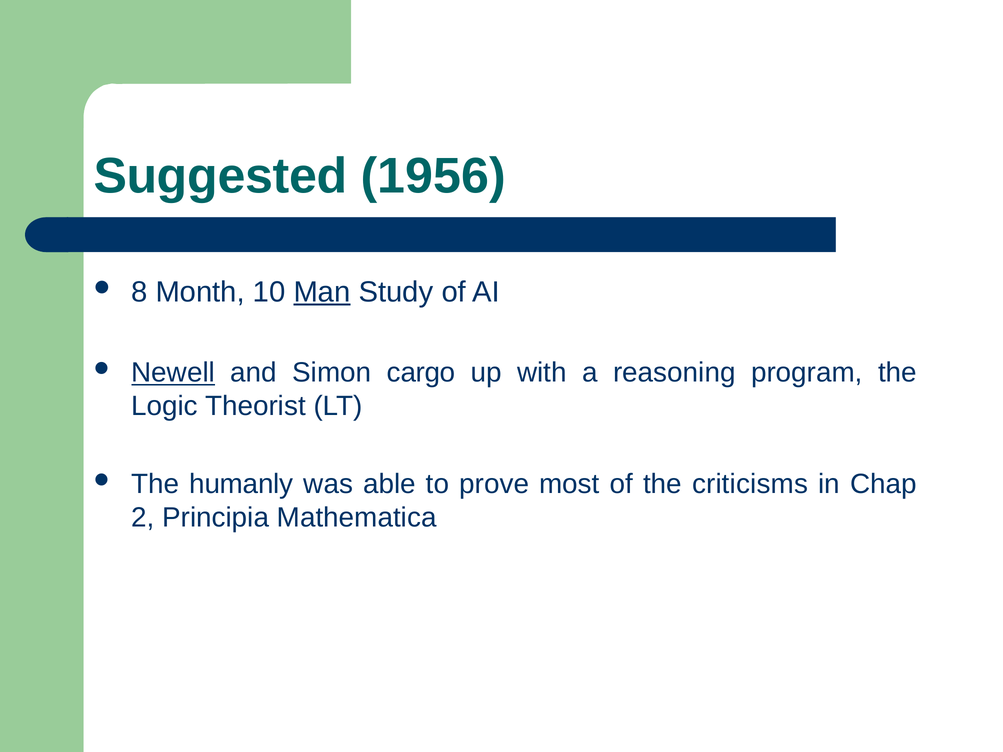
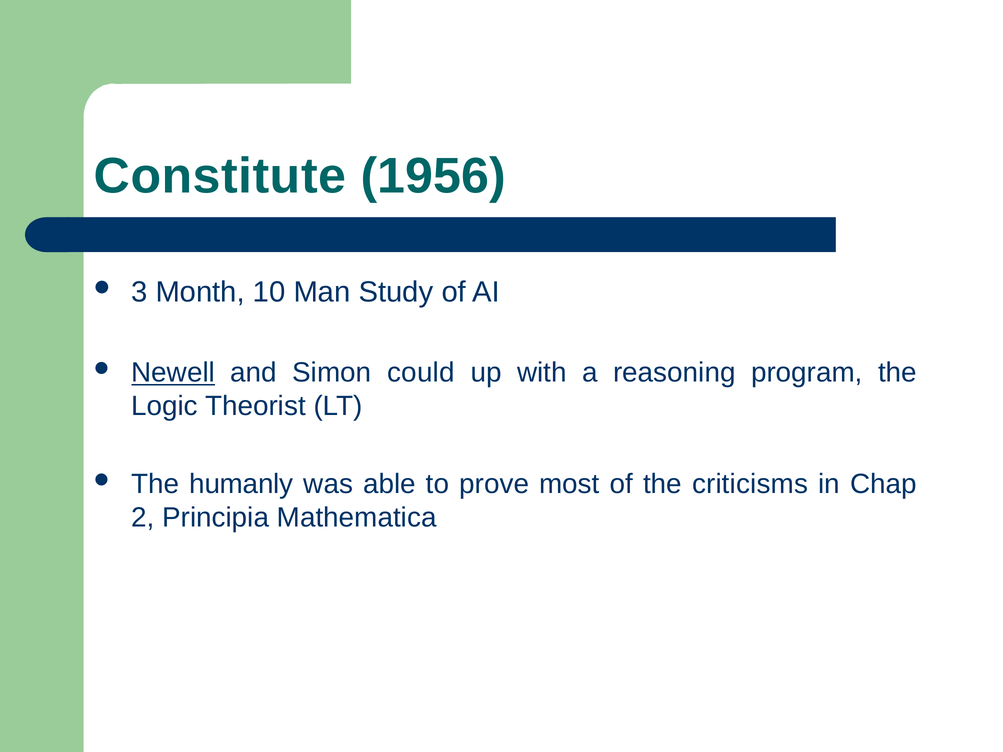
Suggested: Suggested -> Constitute
8: 8 -> 3
Man underline: present -> none
cargo: cargo -> could
